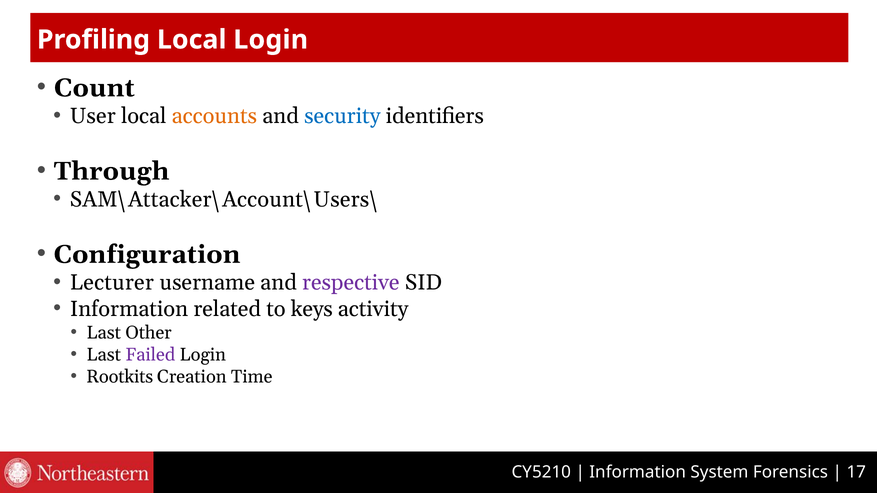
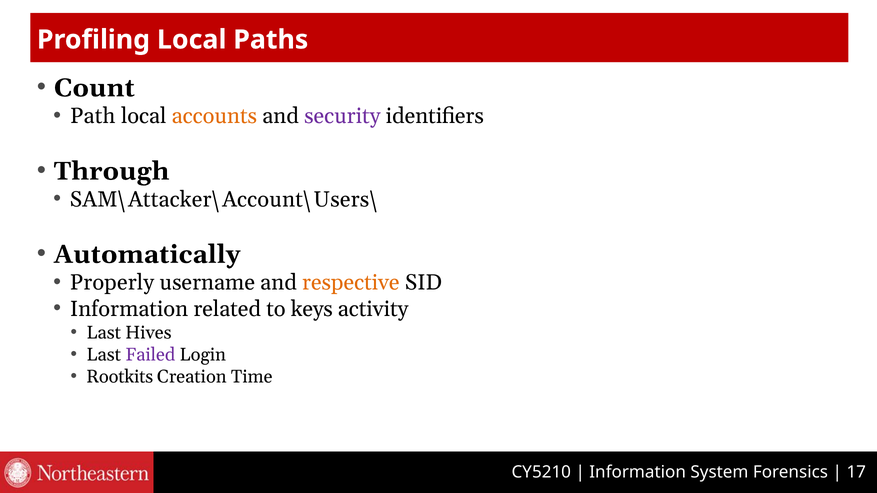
Local Login: Login -> Paths
User: User -> Path
security colour: blue -> purple
Configuration: Configuration -> Automatically
Lecturer: Lecturer -> Properly
respective colour: purple -> orange
Other: Other -> Hives
